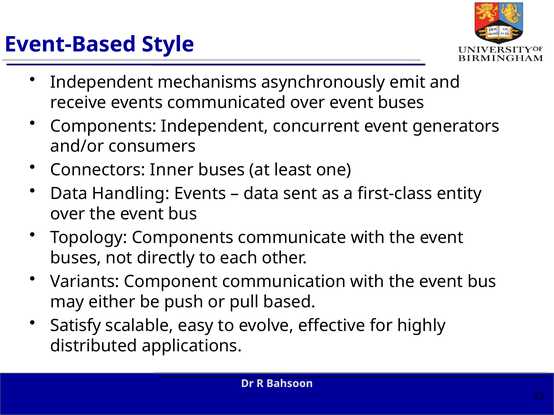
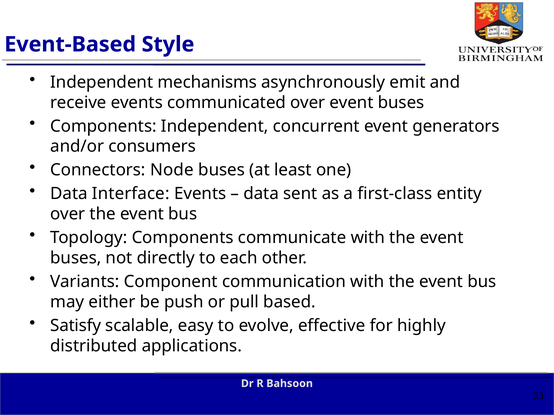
Inner: Inner -> Node
Handling: Handling -> Interface
